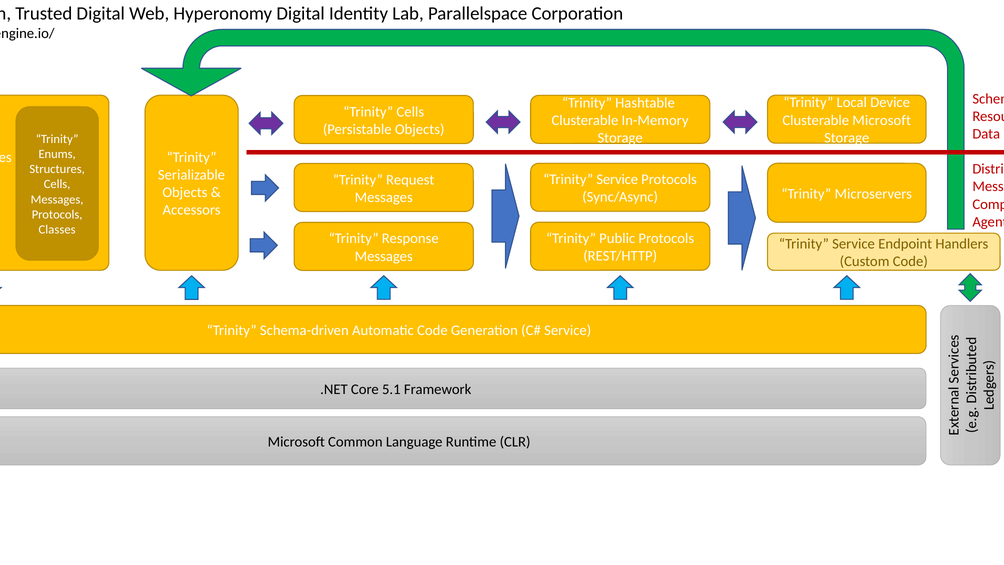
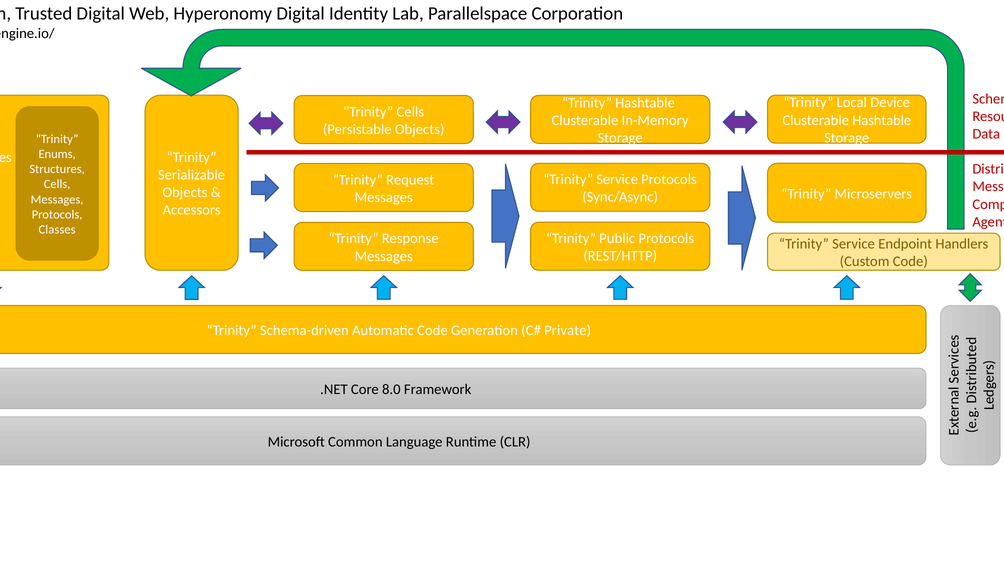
Clusterable Microsoft: Microsoft -> Hashtable
Service at (568, 330): Service -> Private
5.1: 5.1 -> 8.0
